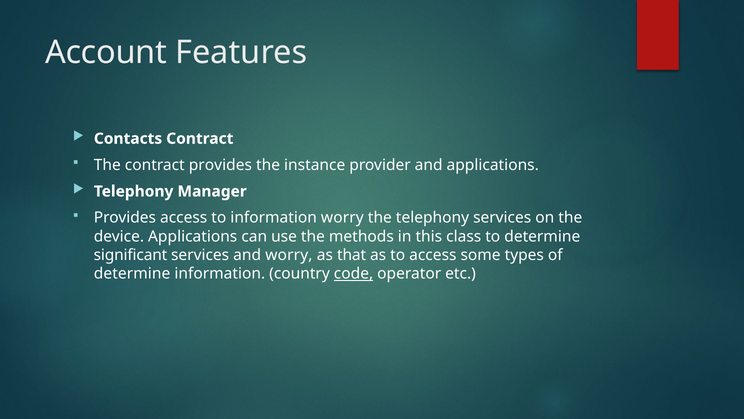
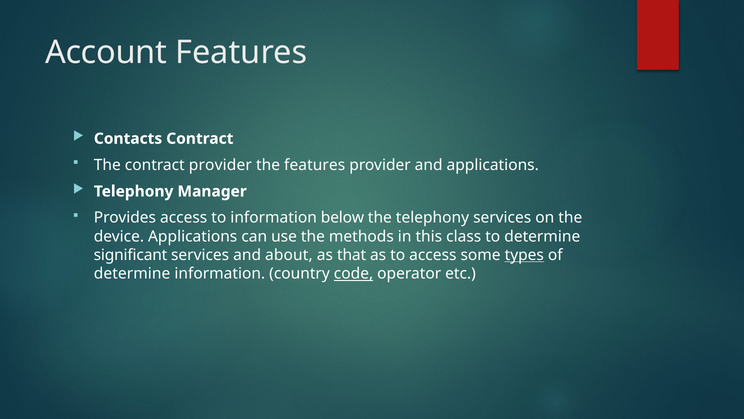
contract provides: provides -> provider
the instance: instance -> features
information worry: worry -> below
and worry: worry -> about
types underline: none -> present
